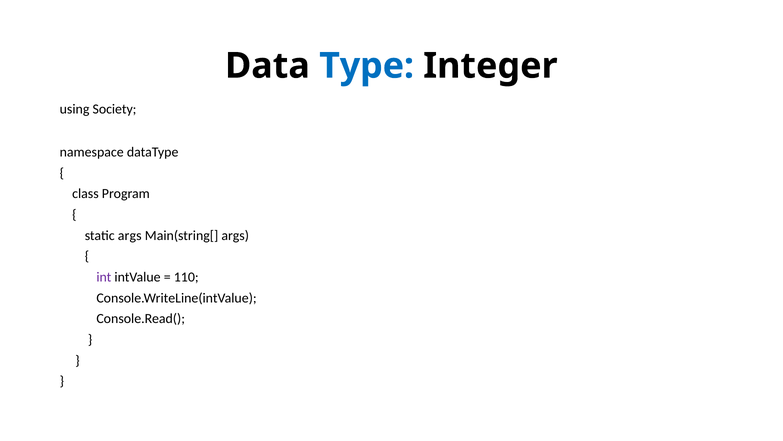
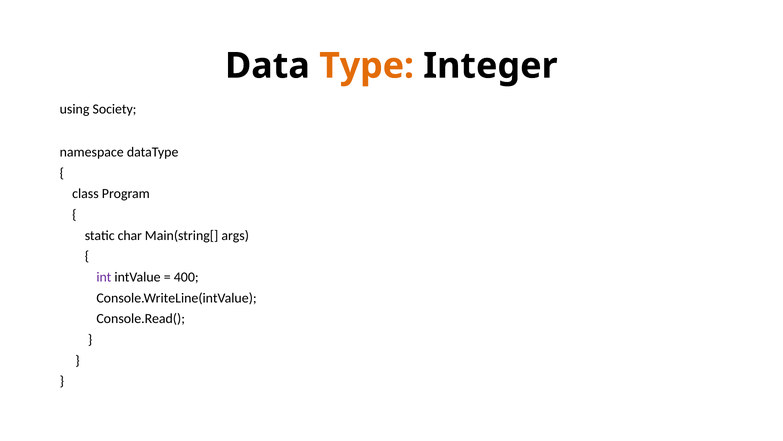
Type colour: blue -> orange
static args: args -> char
110: 110 -> 400
